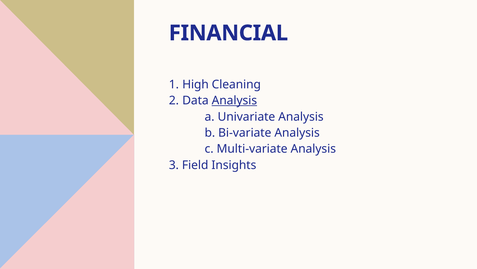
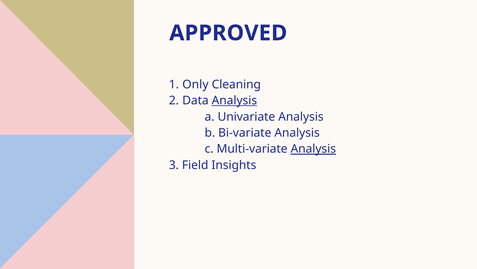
FINANCIAL: FINANCIAL -> APPROVED
High: High -> Only
Analysis at (313, 149) underline: none -> present
